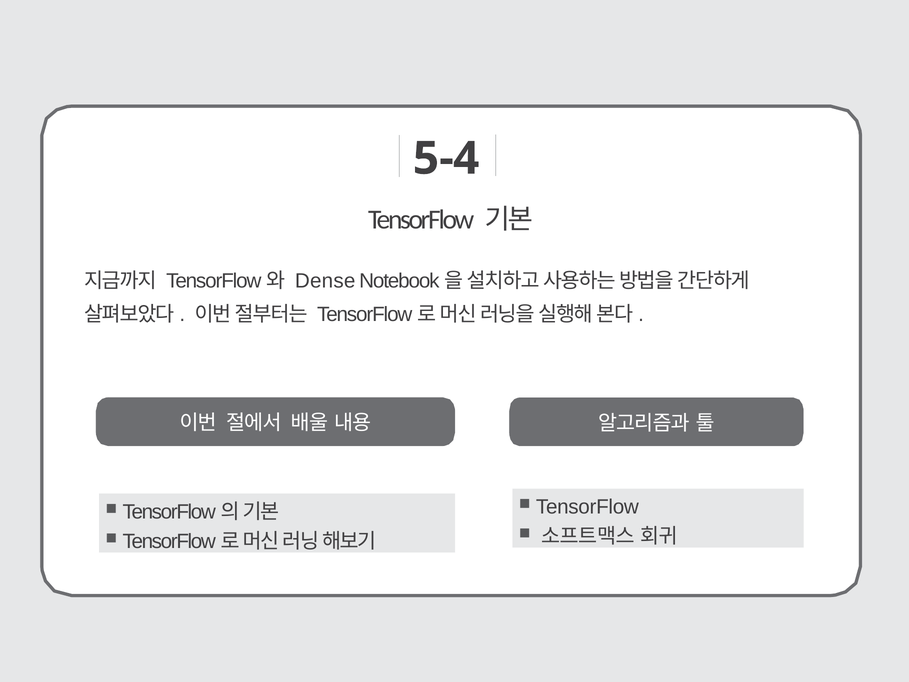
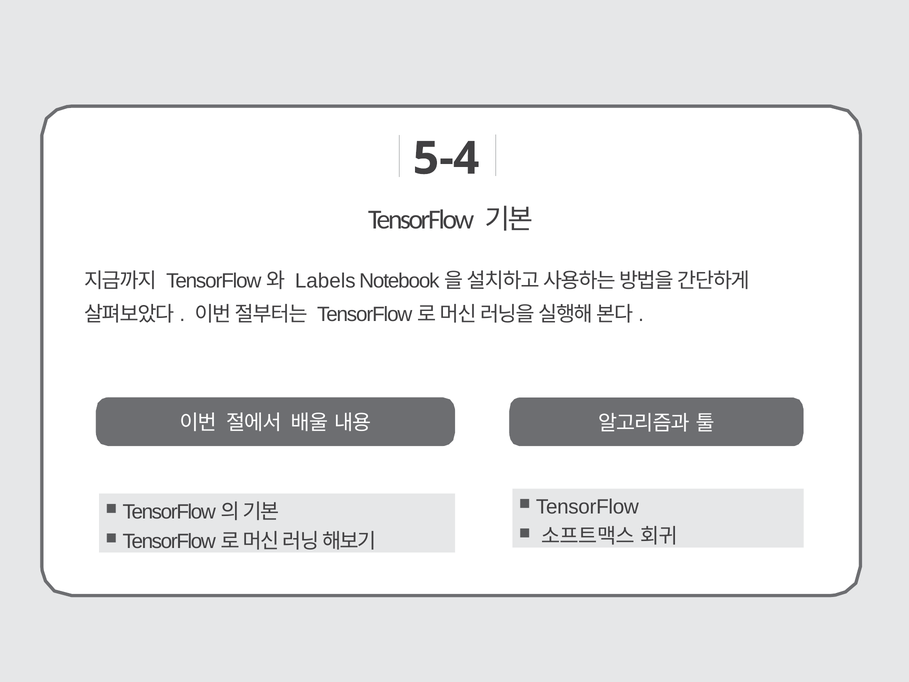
Dense: Dense -> Labels
